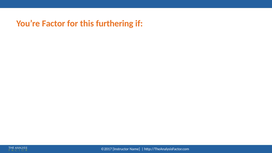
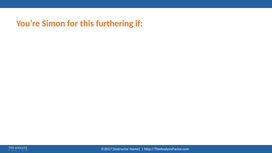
Factor: Factor -> Simon
